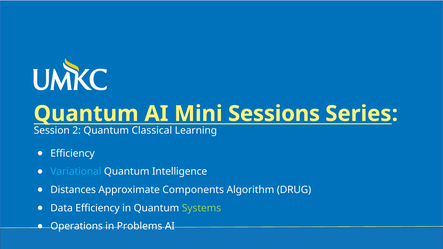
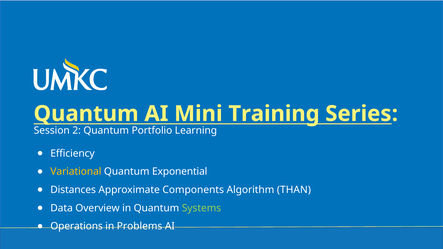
Sessions: Sessions -> Training
Classical: Classical -> Portfolio
Variational colour: light blue -> yellow
Intelligence: Intelligence -> Exponential
DRUG: DRUG -> THAN
Data Efficiency: Efficiency -> Overview
